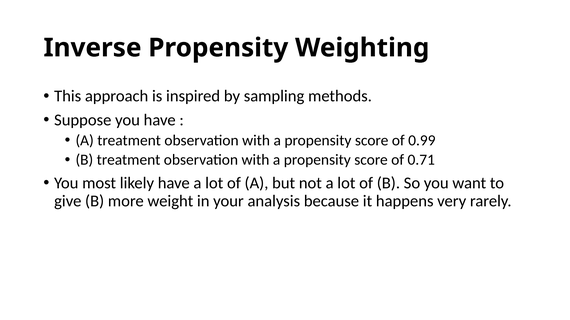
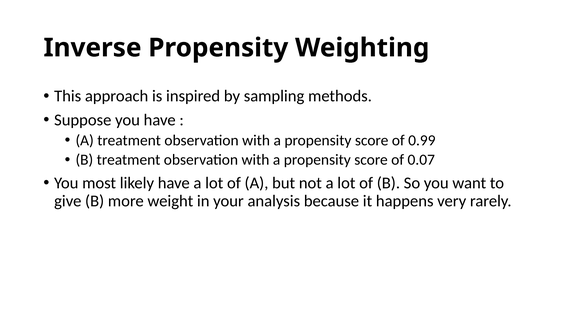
0.71: 0.71 -> 0.07
